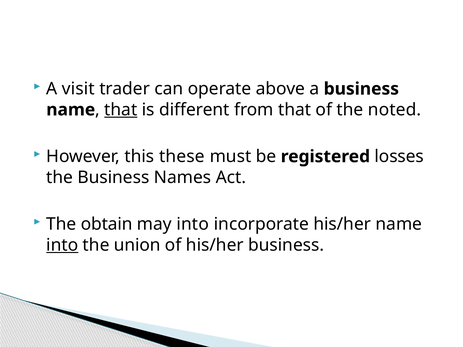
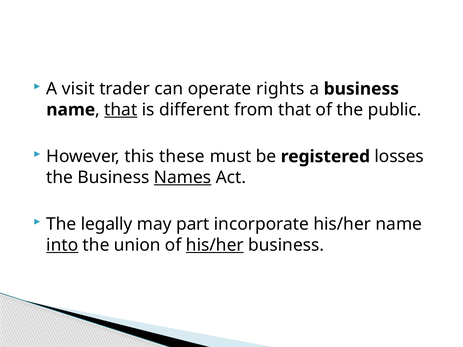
above: above -> rights
noted: noted -> public
Names underline: none -> present
obtain: obtain -> legally
may into: into -> part
his/her at (215, 245) underline: none -> present
